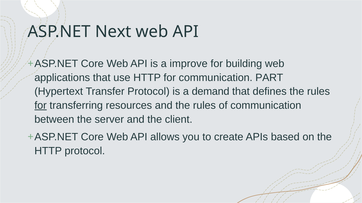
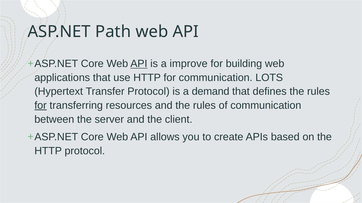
Next: Next -> Path
API at (139, 64) underline: none -> present
PART: PART -> LOTS
